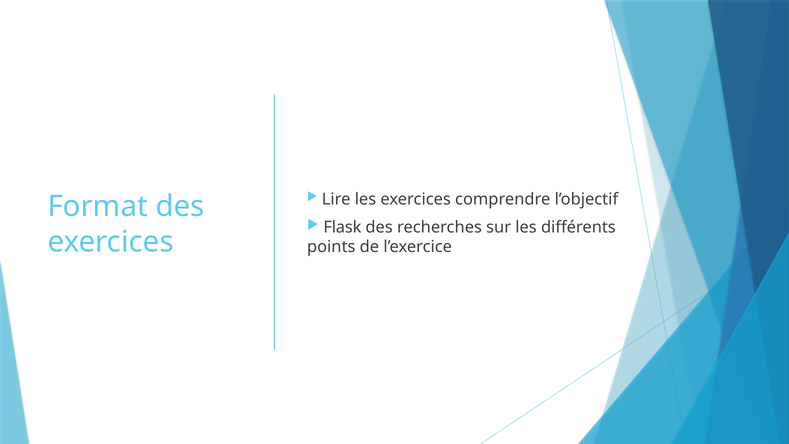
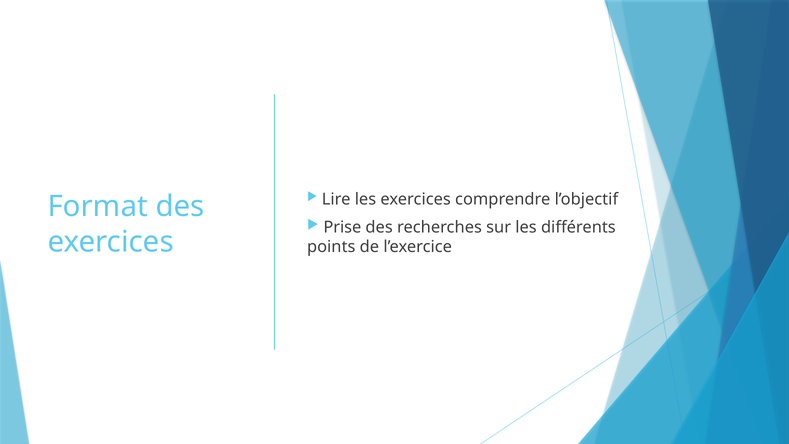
Flask: Flask -> Prise
